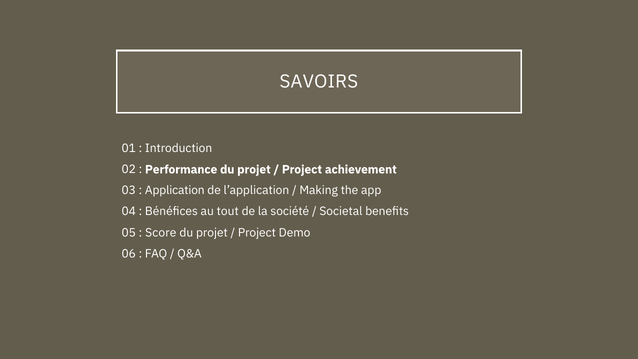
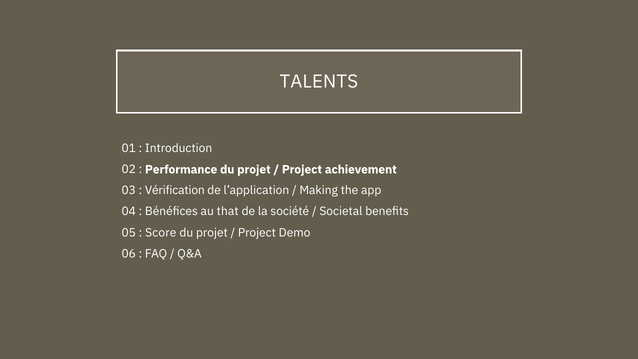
SAVOIRS: SAVOIRS -> TALENTS
Application: Application -> Vérification
tout: tout -> that
